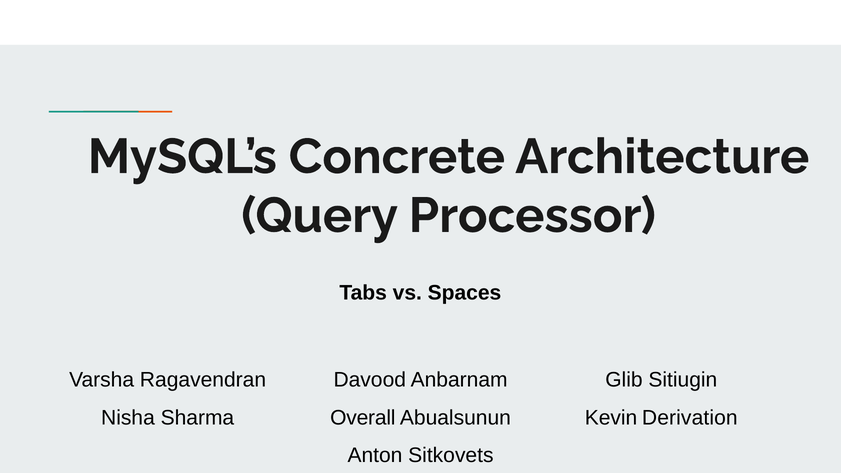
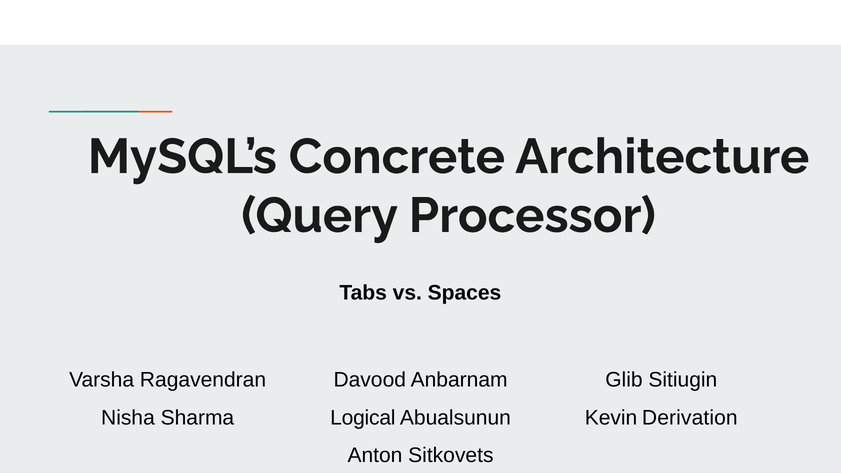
Overall: Overall -> Logical
